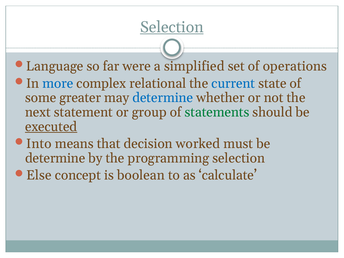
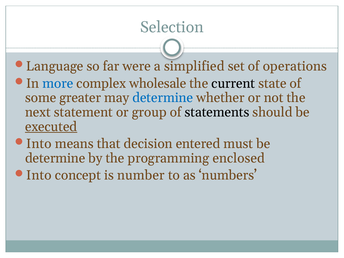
Selection at (172, 27) underline: present -> none
relational: relational -> wholesale
current colour: blue -> black
statements colour: green -> black
worked: worked -> entered
programming selection: selection -> enclosed
Else at (39, 175): Else -> Into
boolean: boolean -> number
calculate: calculate -> numbers
